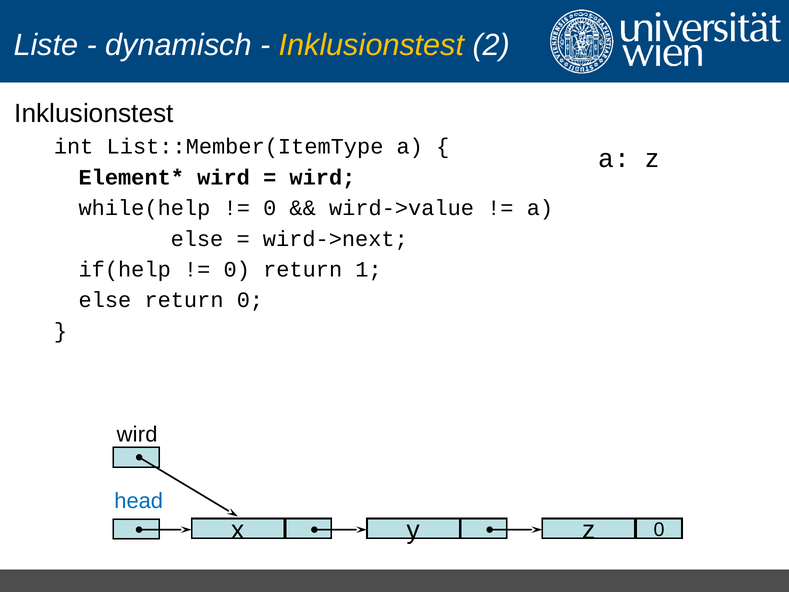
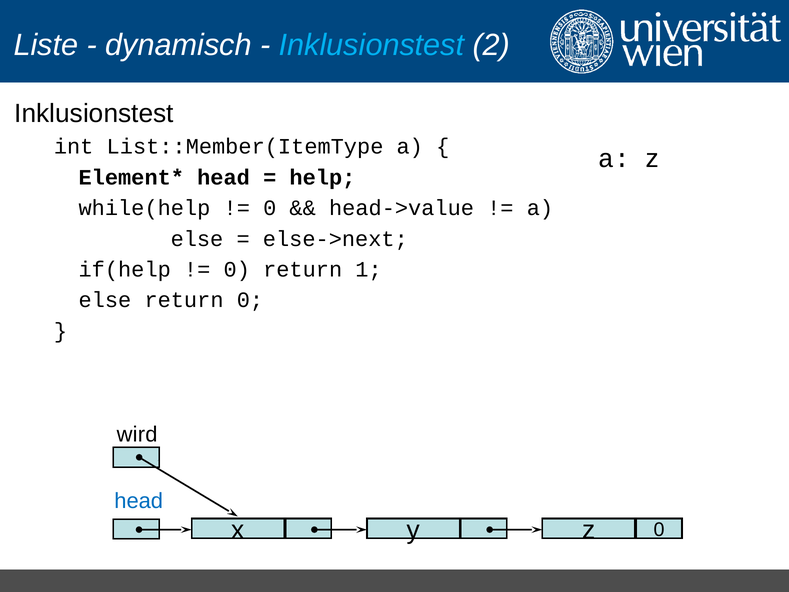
Inklusionstest at (372, 45) colour: yellow -> light blue
wird at (224, 177): wird -> head
wird at (322, 177): wird -> help
wird->value: wird->value -> head->value
wird->next: wird->next -> else->next
